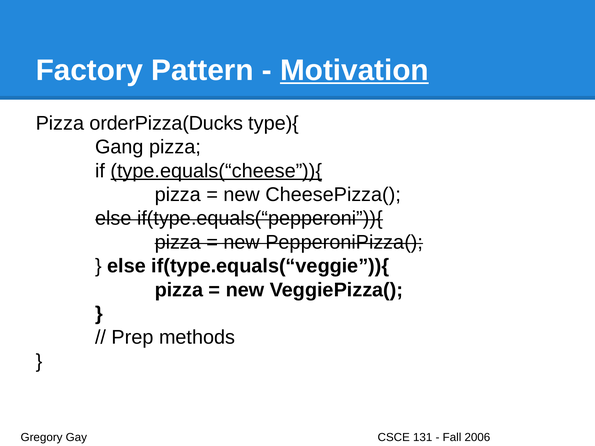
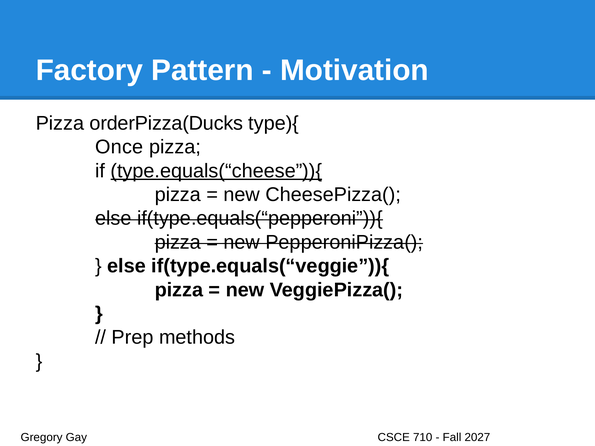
Motivation underline: present -> none
Gang: Gang -> Once
131: 131 -> 710
2006: 2006 -> 2027
